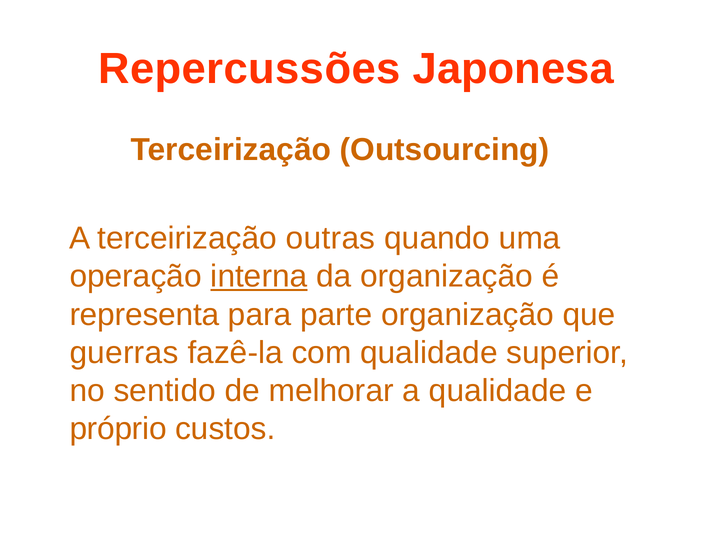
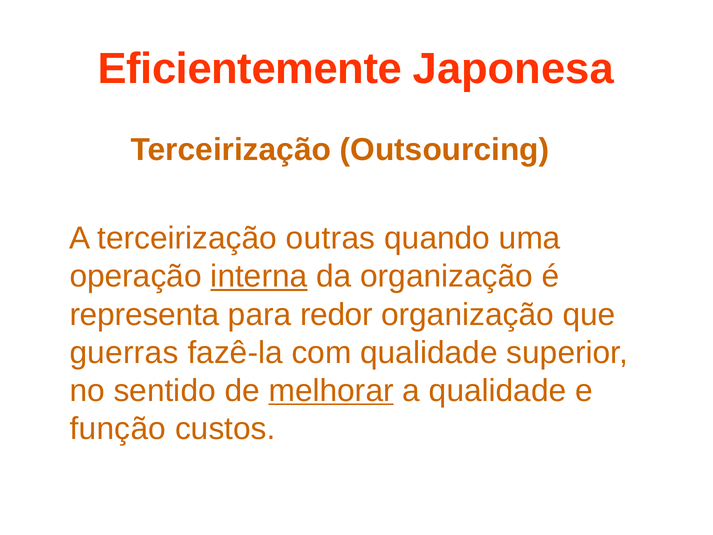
Repercussões: Repercussões -> Eficientemente
parte: parte -> redor
melhorar underline: none -> present
próprio: próprio -> função
